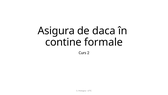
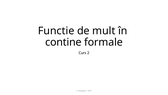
Asigura: Asigura -> Functie
daca: daca -> mult
